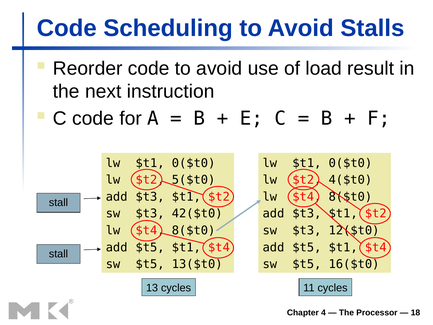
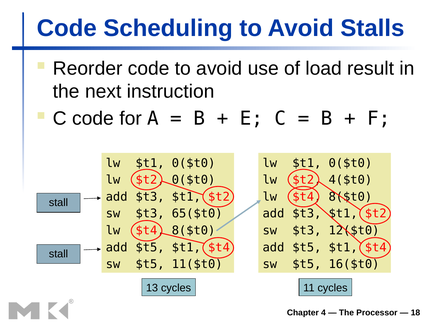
$t2 5($t0: 5($t0 -> 0($t0
42($t0: 42($t0 -> 65($t0
13($t0: 13($t0 -> 11($t0
